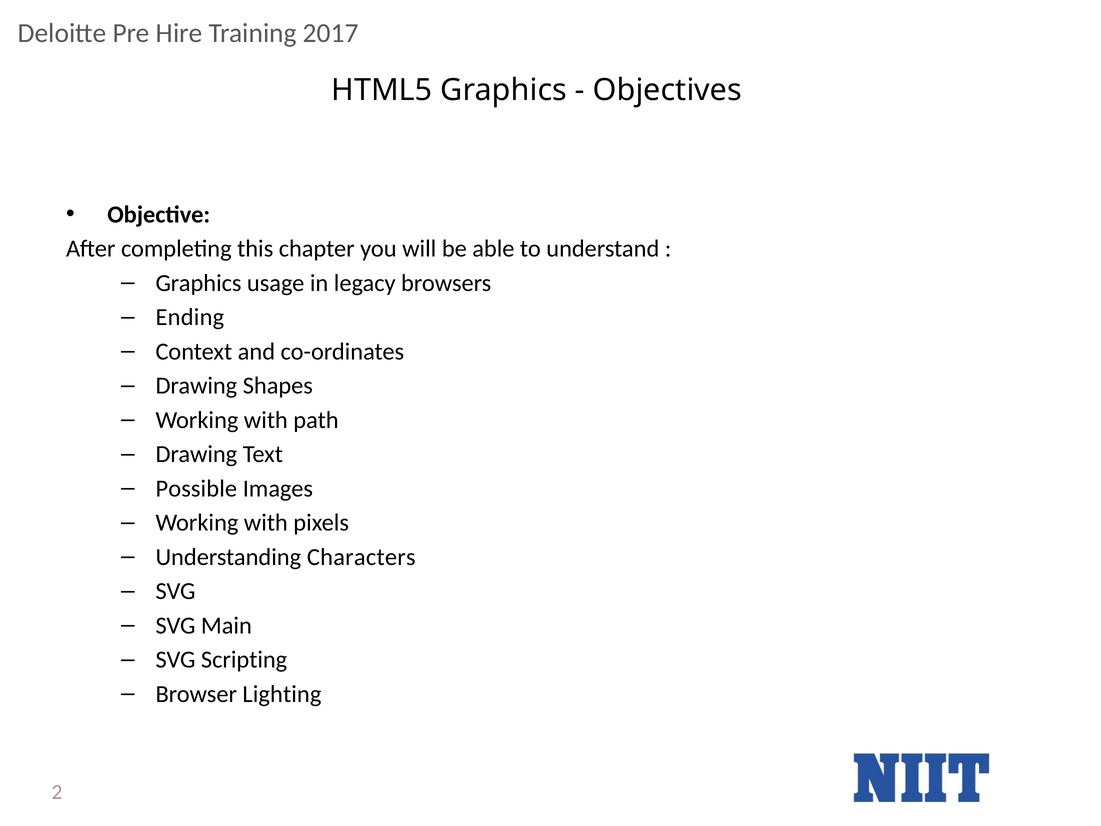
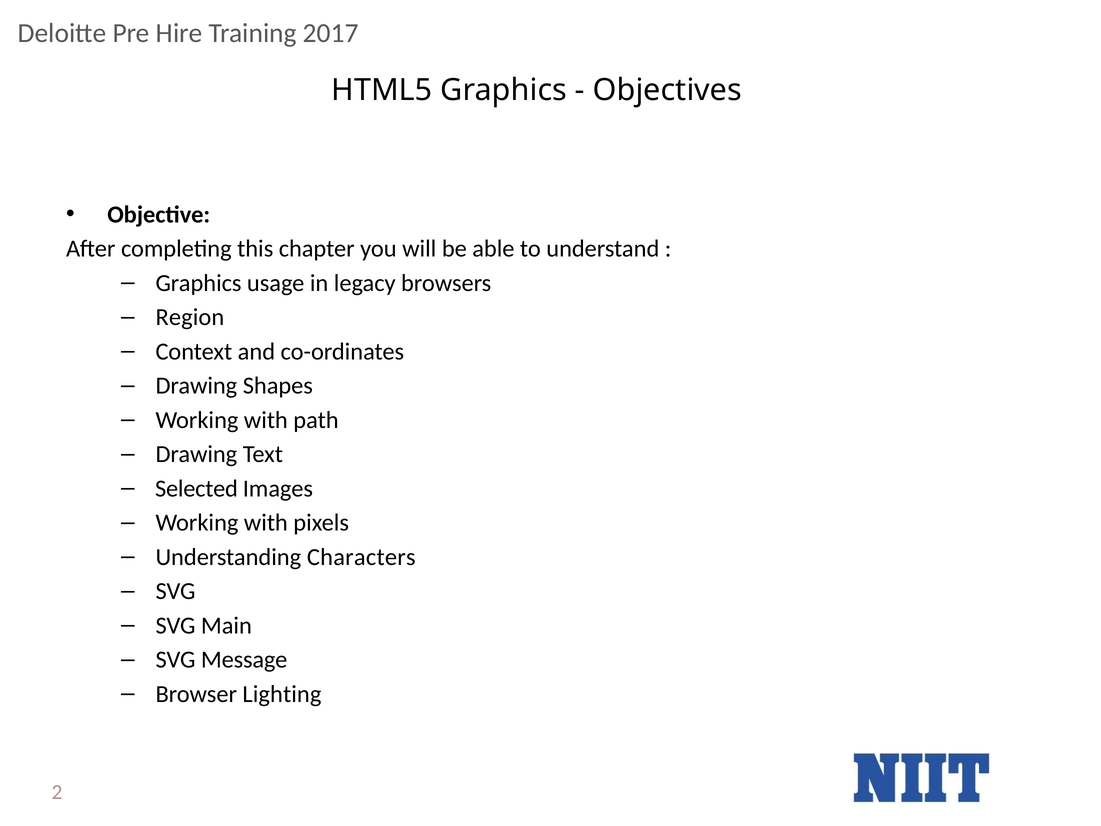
Ending: Ending -> Region
Possible: Possible -> Selected
Scripting: Scripting -> Message
